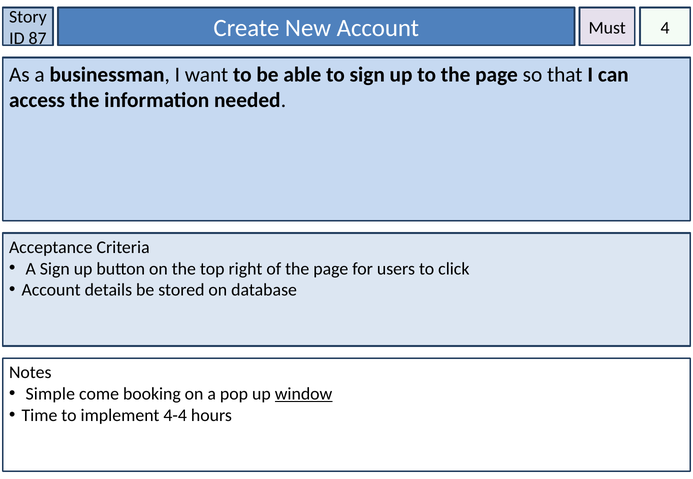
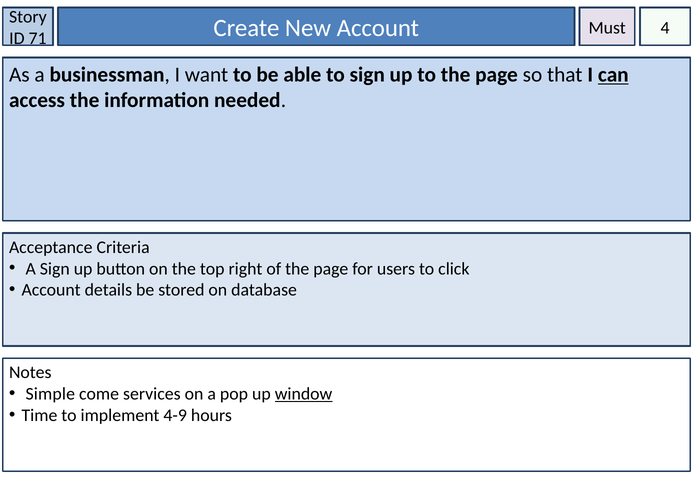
87: 87 -> 71
can underline: none -> present
booking: booking -> services
4-4: 4-4 -> 4-9
